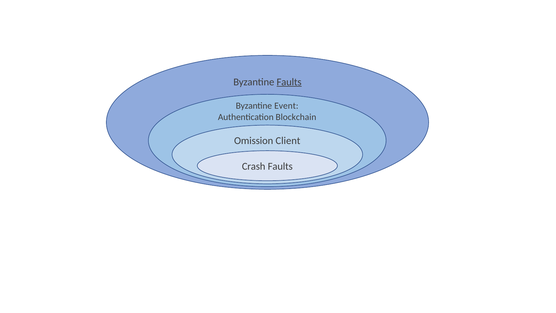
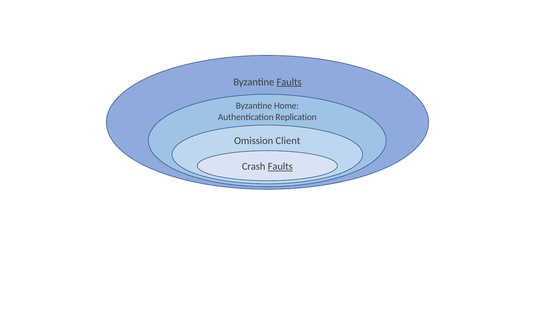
Event: Event -> Home
Blockchain: Blockchain -> Replication
Faults at (280, 166) underline: none -> present
